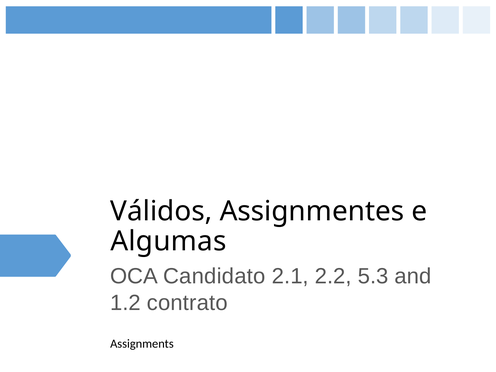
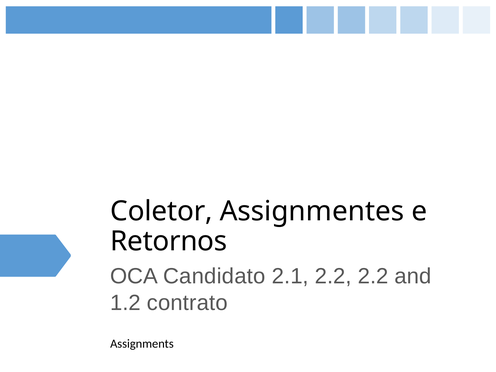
Válidos: Válidos -> Coletor
Algumas: Algumas -> Retornos
2.2 5.3: 5.3 -> 2.2
